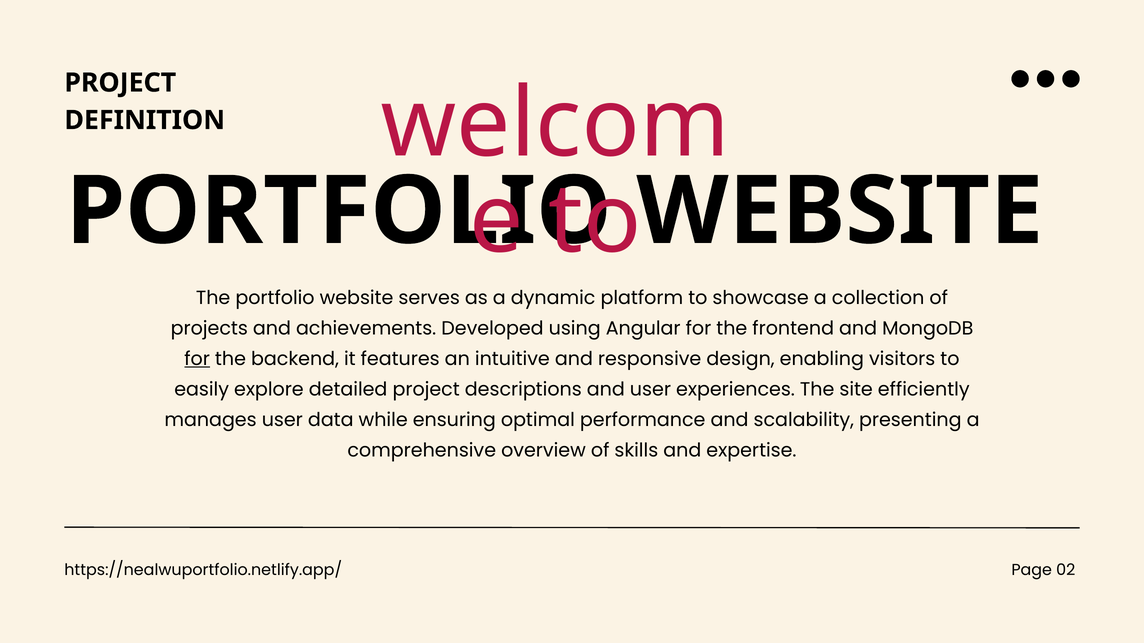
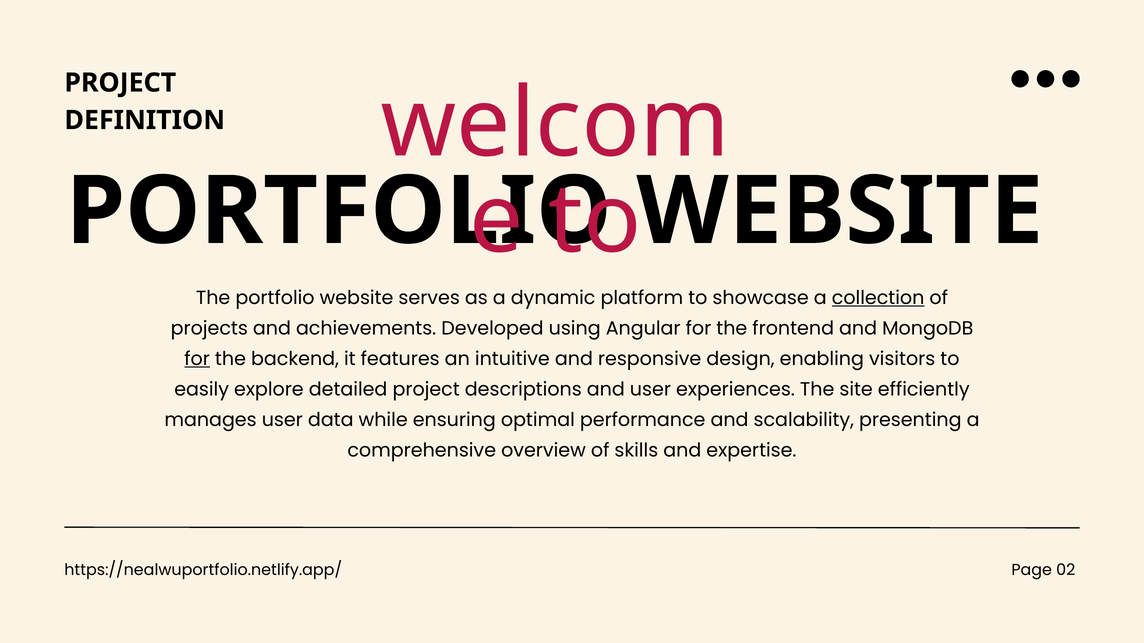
collection underline: none -> present
